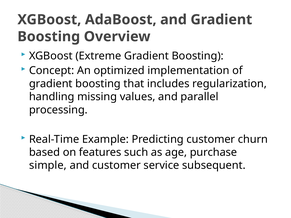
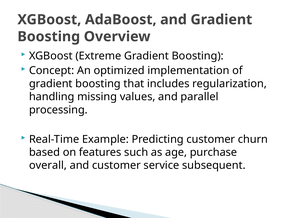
simple: simple -> overall
